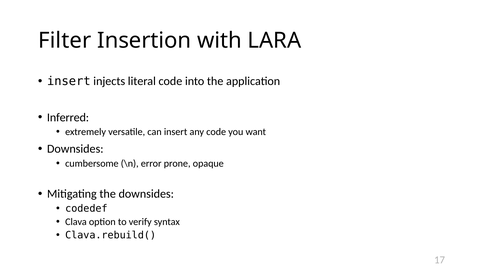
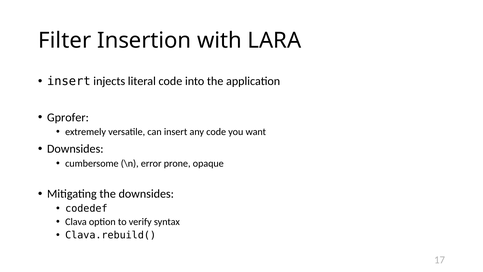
Inferred: Inferred -> Gprofer
